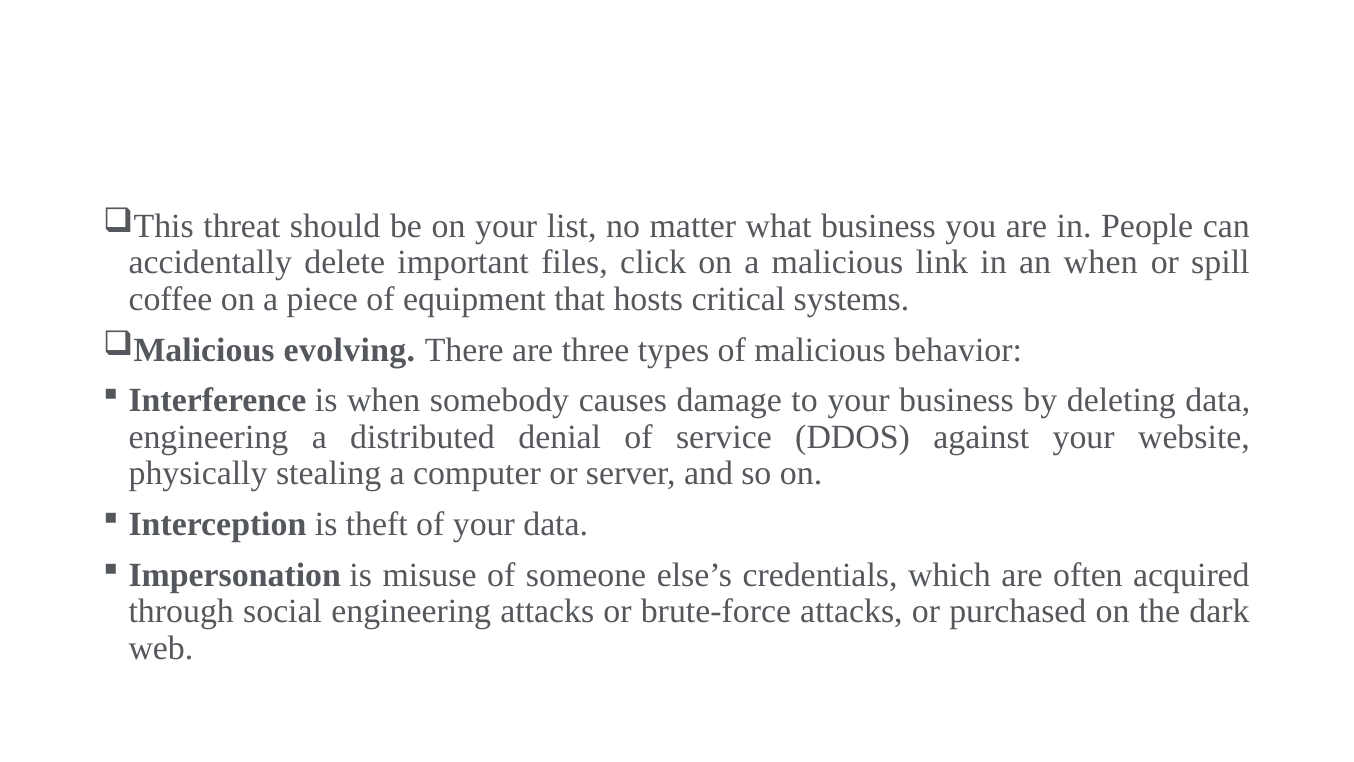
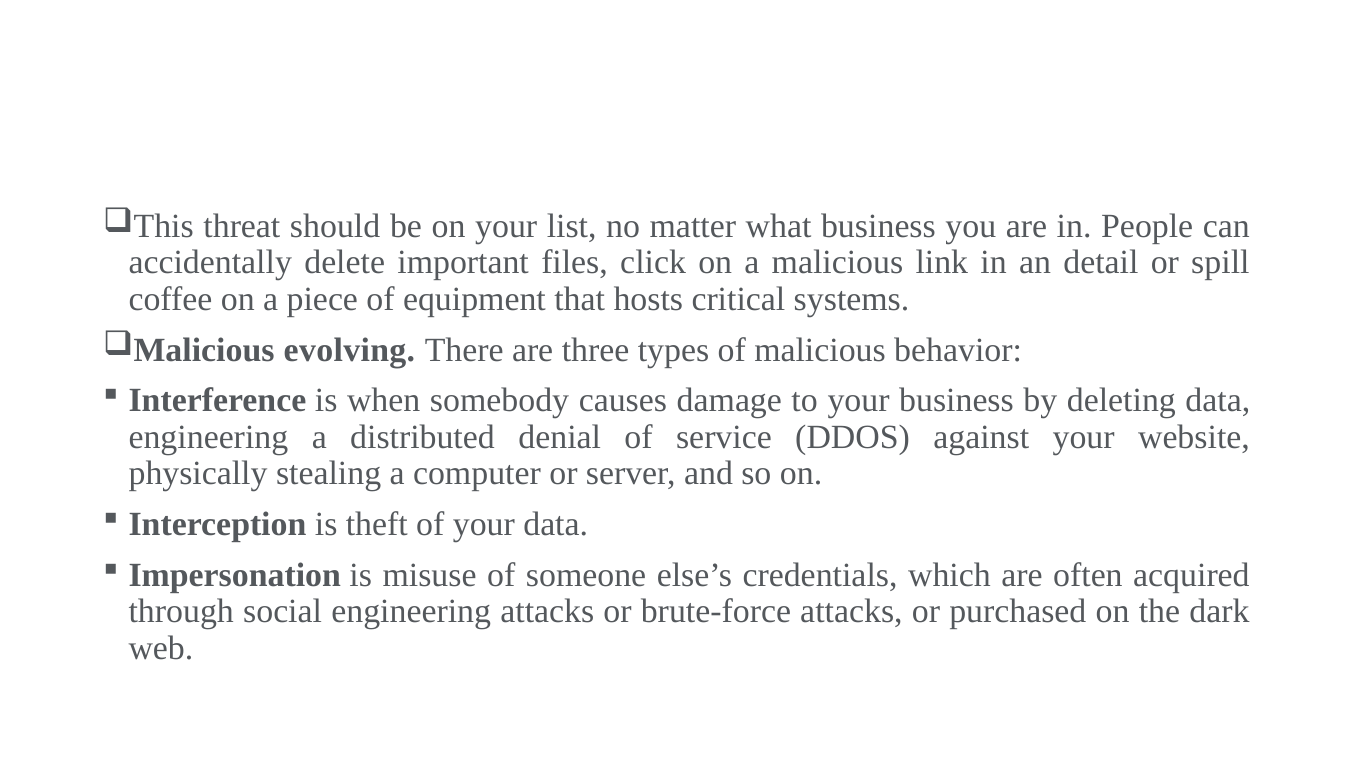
an when: when -> detail
